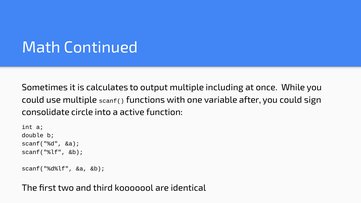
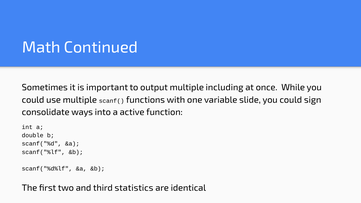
calculates: calculates -> important
after: after -> slide
circle: circle -> ways
kooooool: kooooool -> statistics
